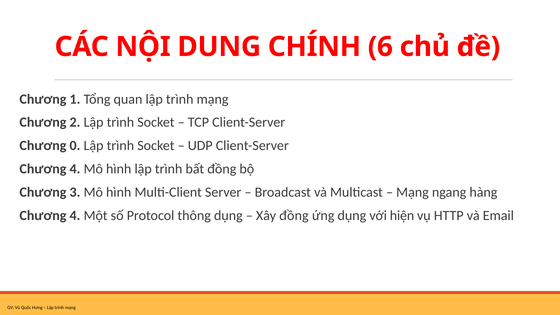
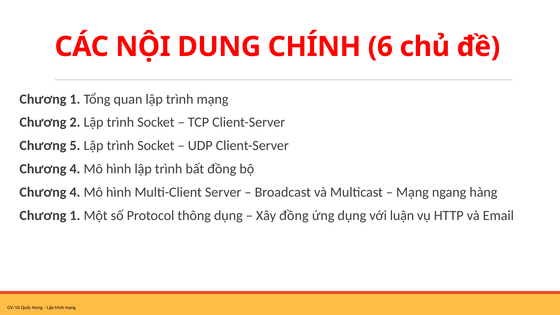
0: 0 -> 5
3 at (75, 192): 3 -> 4
4 at (75, 215): 4 -> 1
hiện: hiện -> luận
